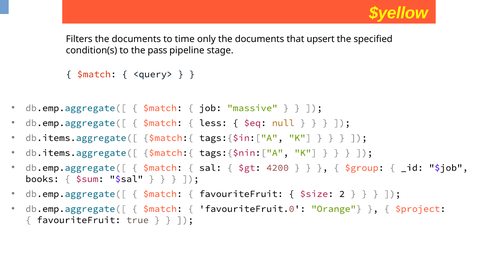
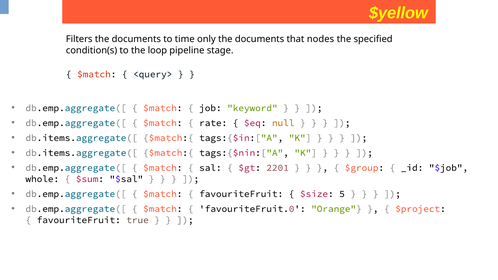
upsert: upsert -> nodes
pass: pass -> loop
massive: massive -> keyword
less: less -> rate
4200: 4200 -> 2201
books: books -> whole
2: 2 -> 5
